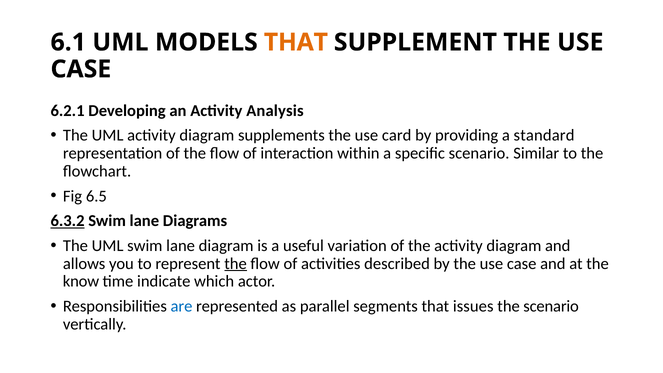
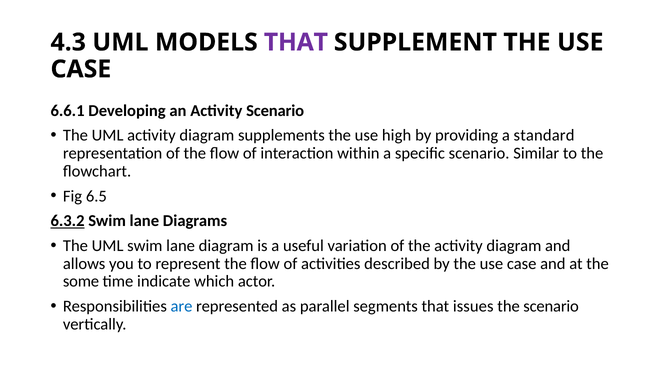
6.1: 6.1 -> 4.3
THAT at (296, 42) colour: orange -> purple
6.2.1: 6.2.1 -> 6.6.1
Activity Analysis: Analysis -> Scenario
card: card -> high
the at (236, 264) underline: present -> none
know: know -> some
